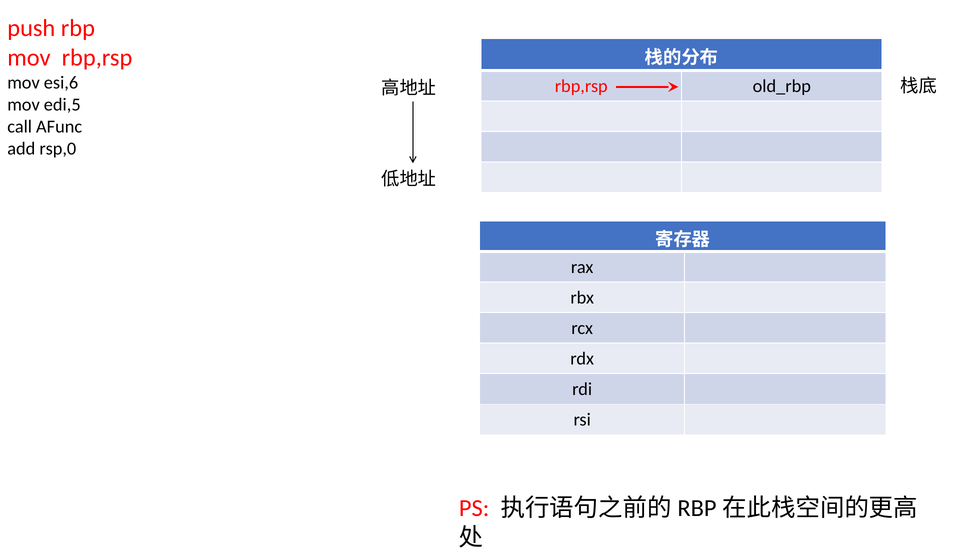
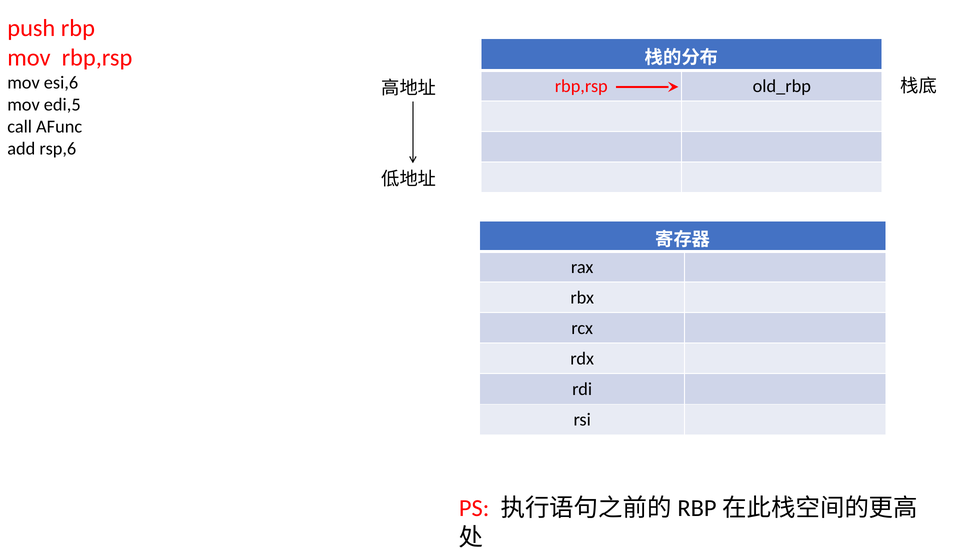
rsp,0: rsp,0 -> rsp,6
